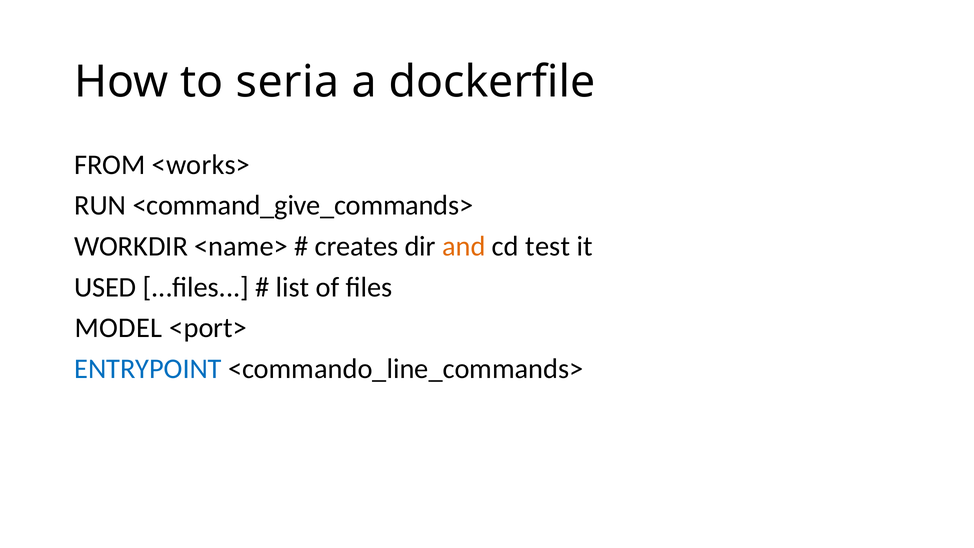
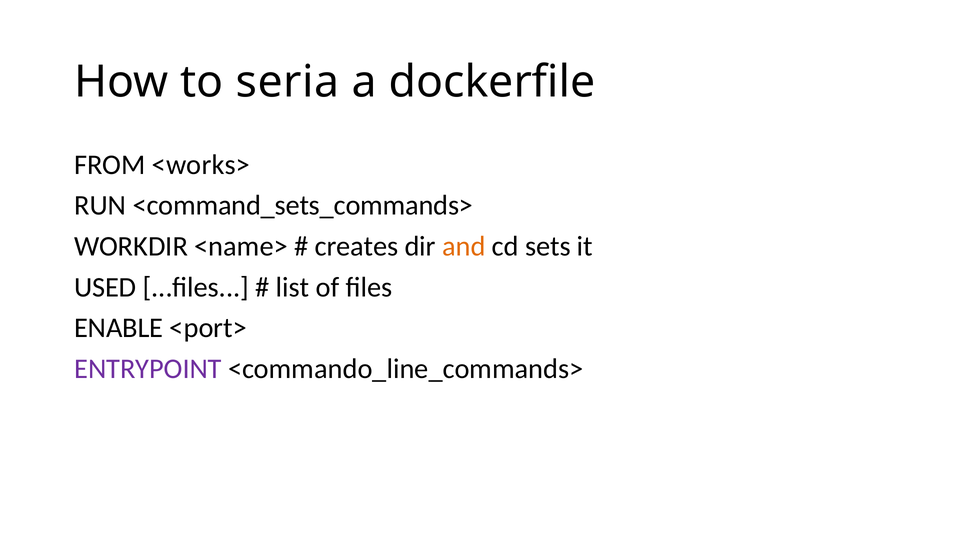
<command_give_commands>: <command_give_commands> -> <command_sets_commands>
test: test -> sets
MODEL: MODEL -> ENABLE
ENTRYPOINT colour: blue -> purple
